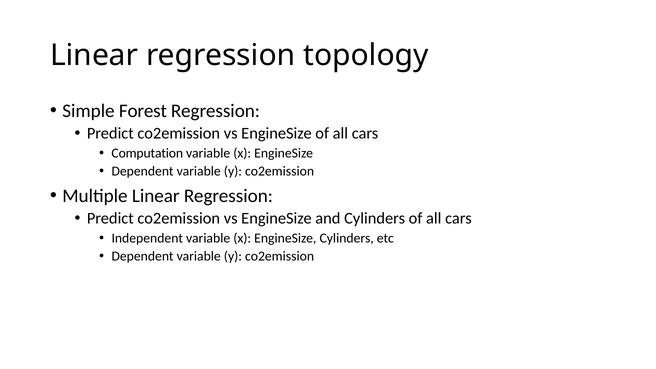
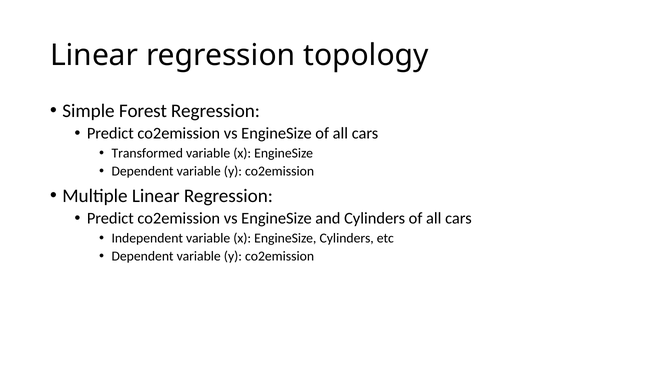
Computation: Computation -> Transformed
